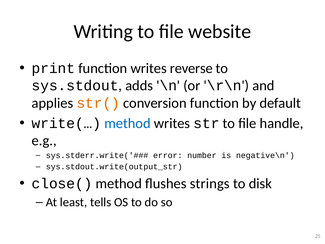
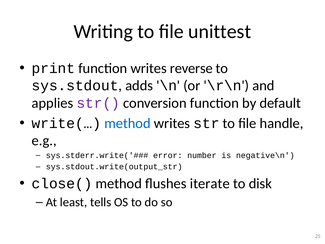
website: website -> unittest
str( colour: orange -> purple
strings: strings -> iterate
